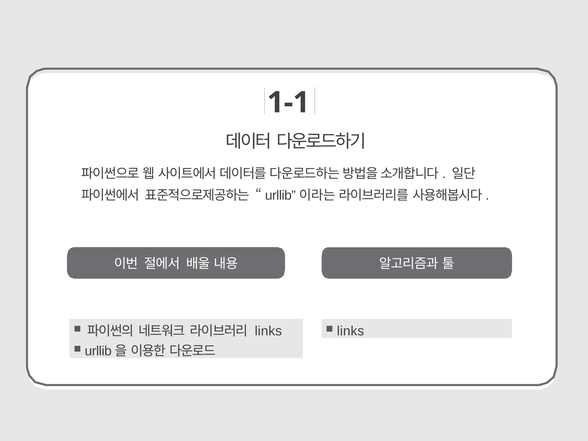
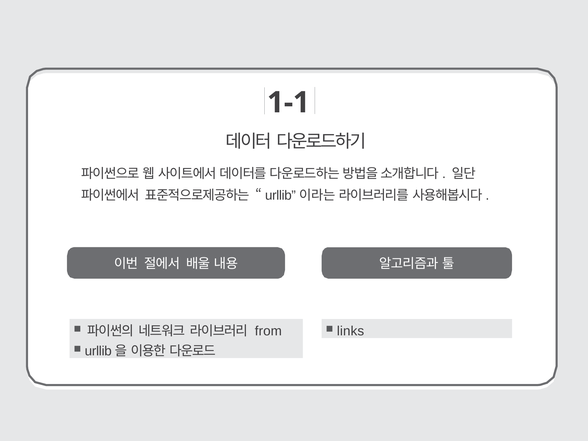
links at (268, 331): links -> from
